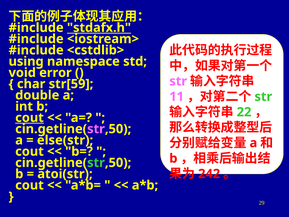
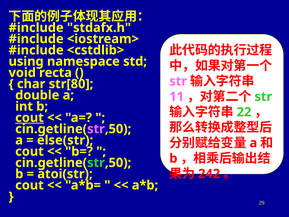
stdafx.h underline: present -> none
error: error -> recta
str[59: str[59 -> str[80
